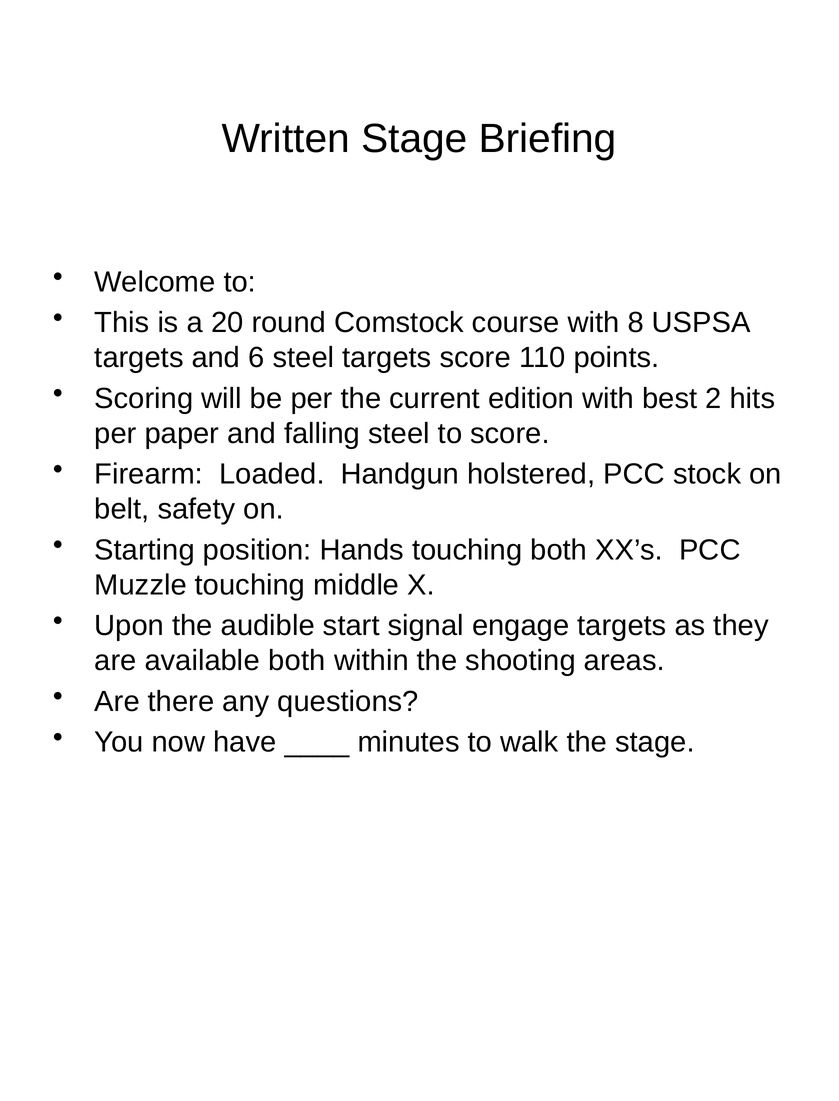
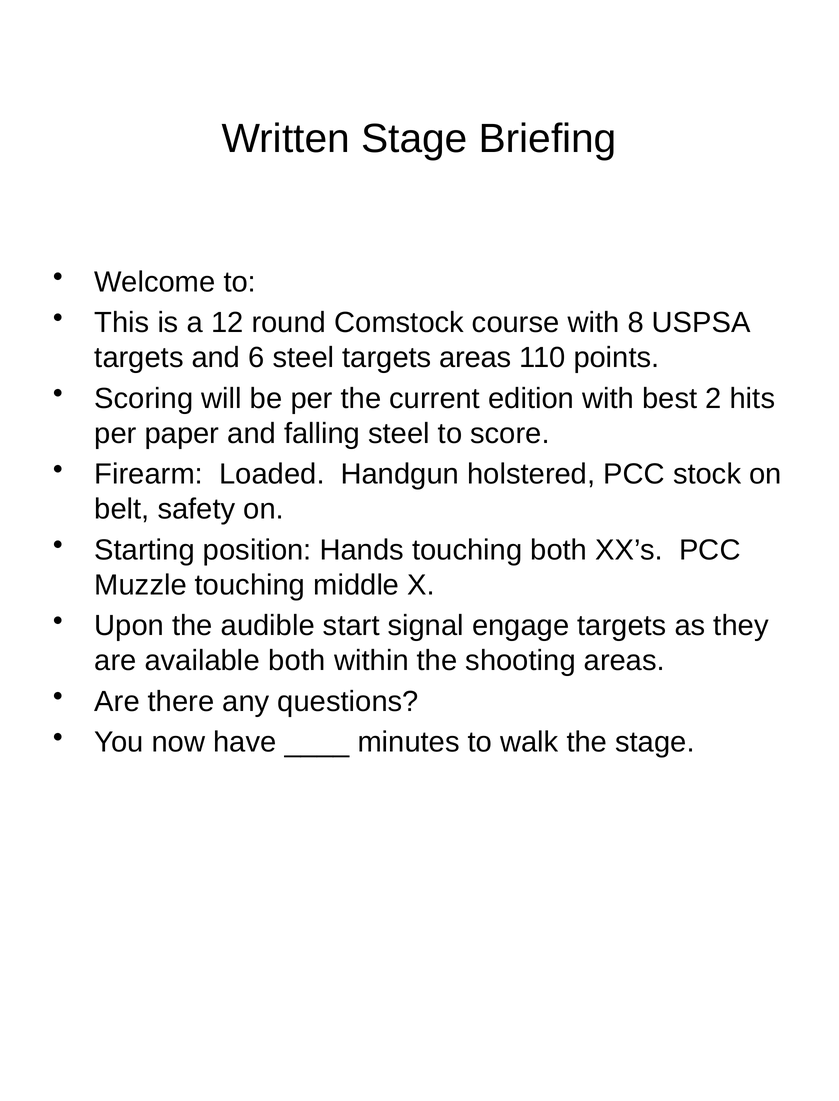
20: 20 -> 12
targets score: score -> areas
